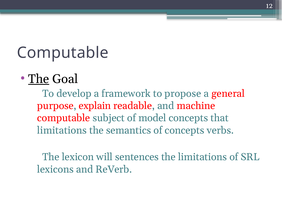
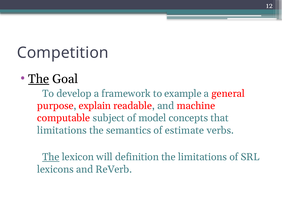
Computable at (63, 53): Computable -> Competition
propose: propose -> example
of concepts: concepts -> estimate
The at (51, 157) underline: none -> present
sentences: sentences -> definition
